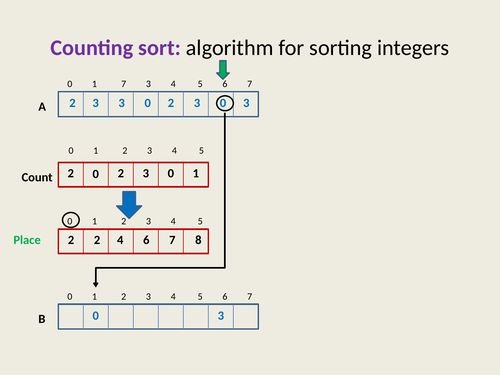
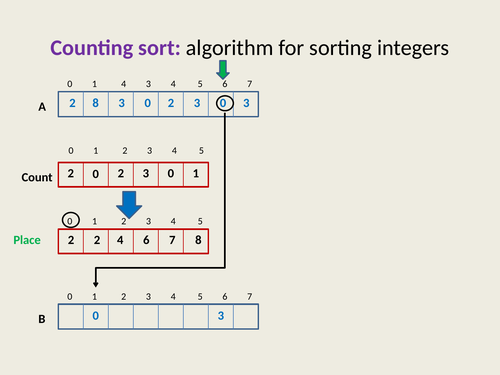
1 7: 7 -> 4
3 at (96, 103): 3 -> 8
